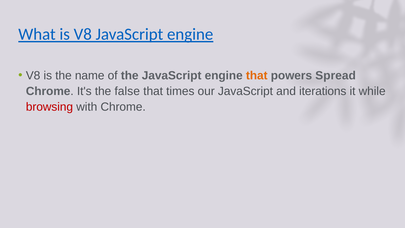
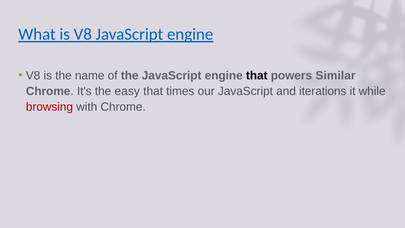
that at (257, 76) colour: orange -> black
Spread: Spread -> Similar
false: false -> easy
